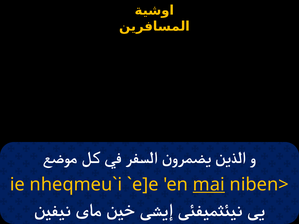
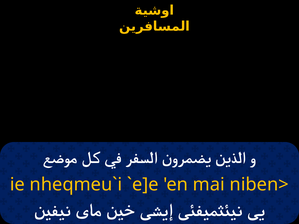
mai underline: present -> none
